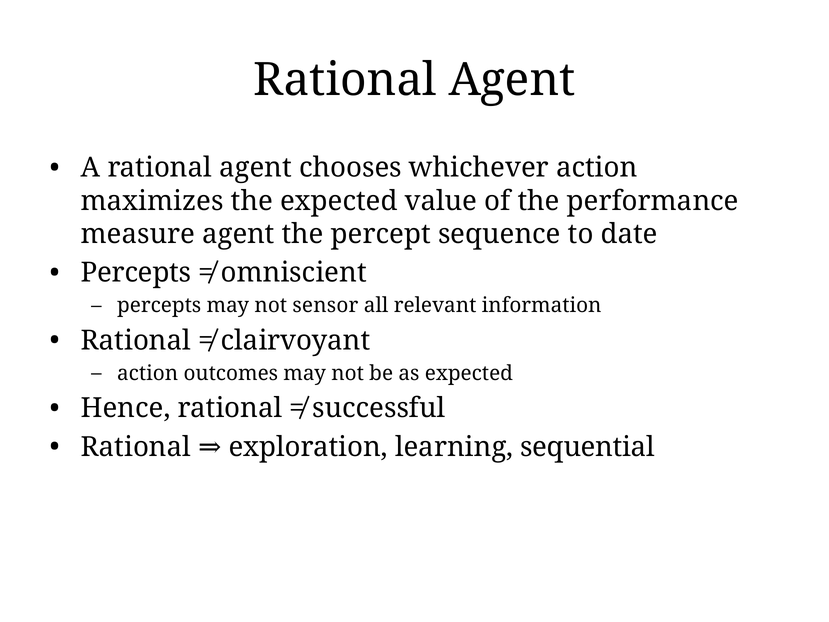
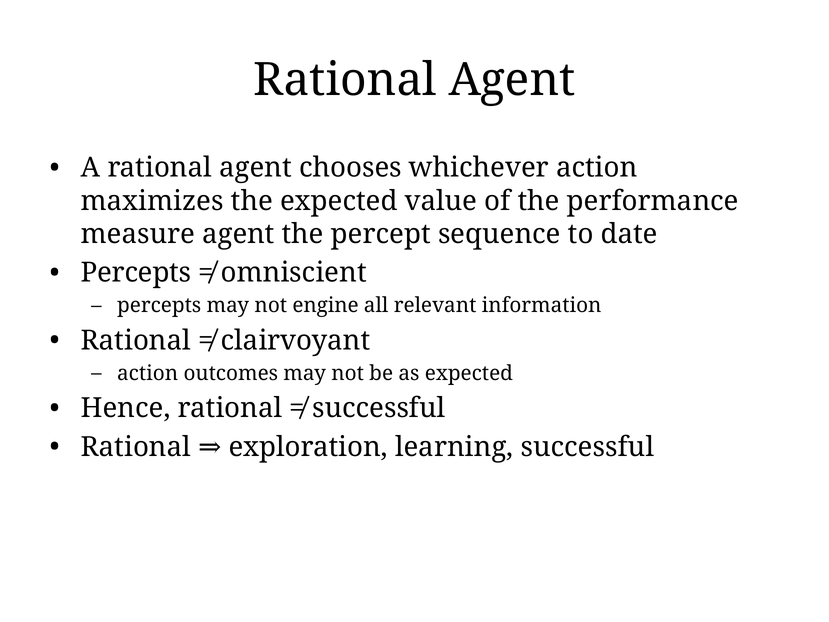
sensor: sensor -> engine
learning sequential: sequential -> successful
